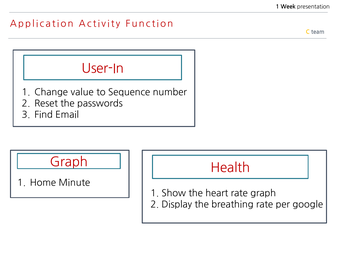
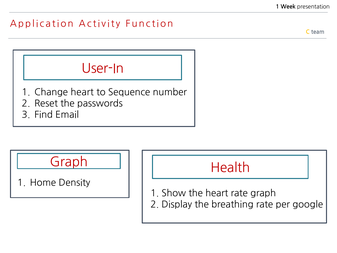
Change value: value -> heart
Minute: Minute -> Density
